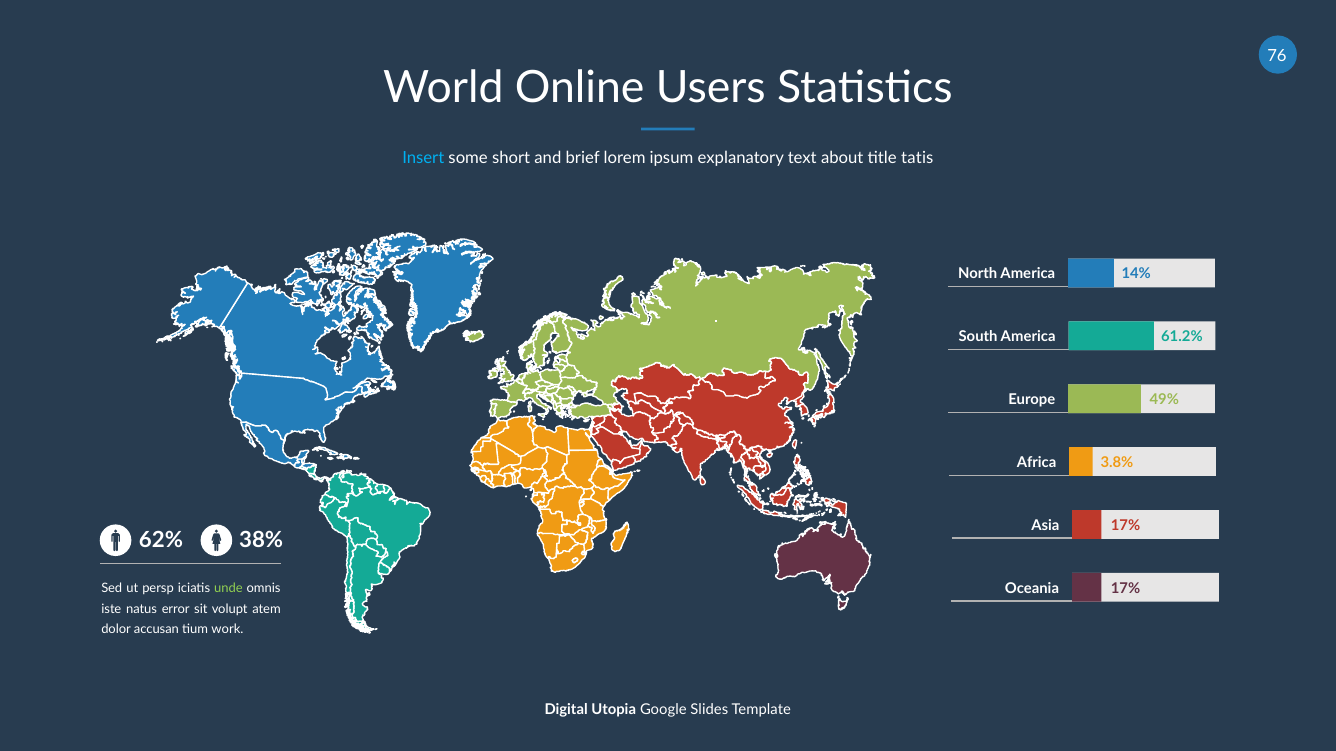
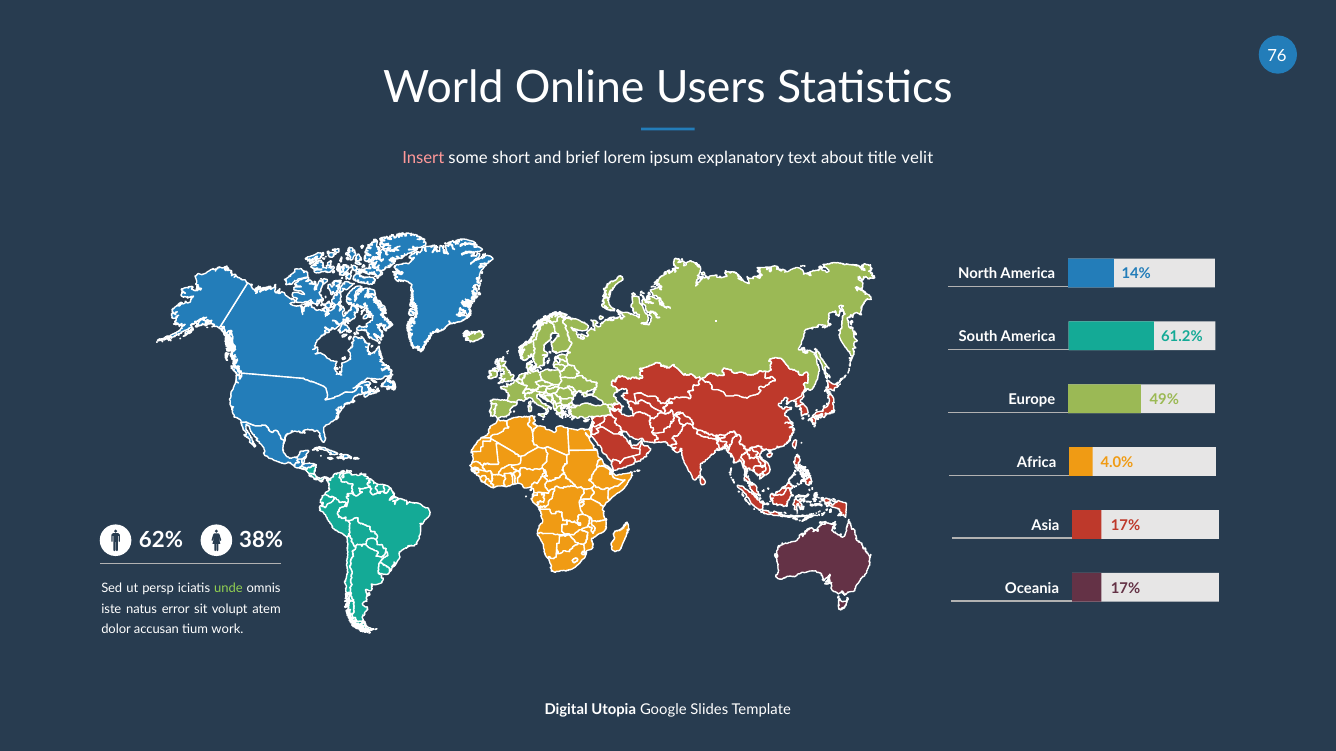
Insert colour: light blue -> pink
tatis: tatis -> velit
3.8%: 3.8% -> 4.0%
